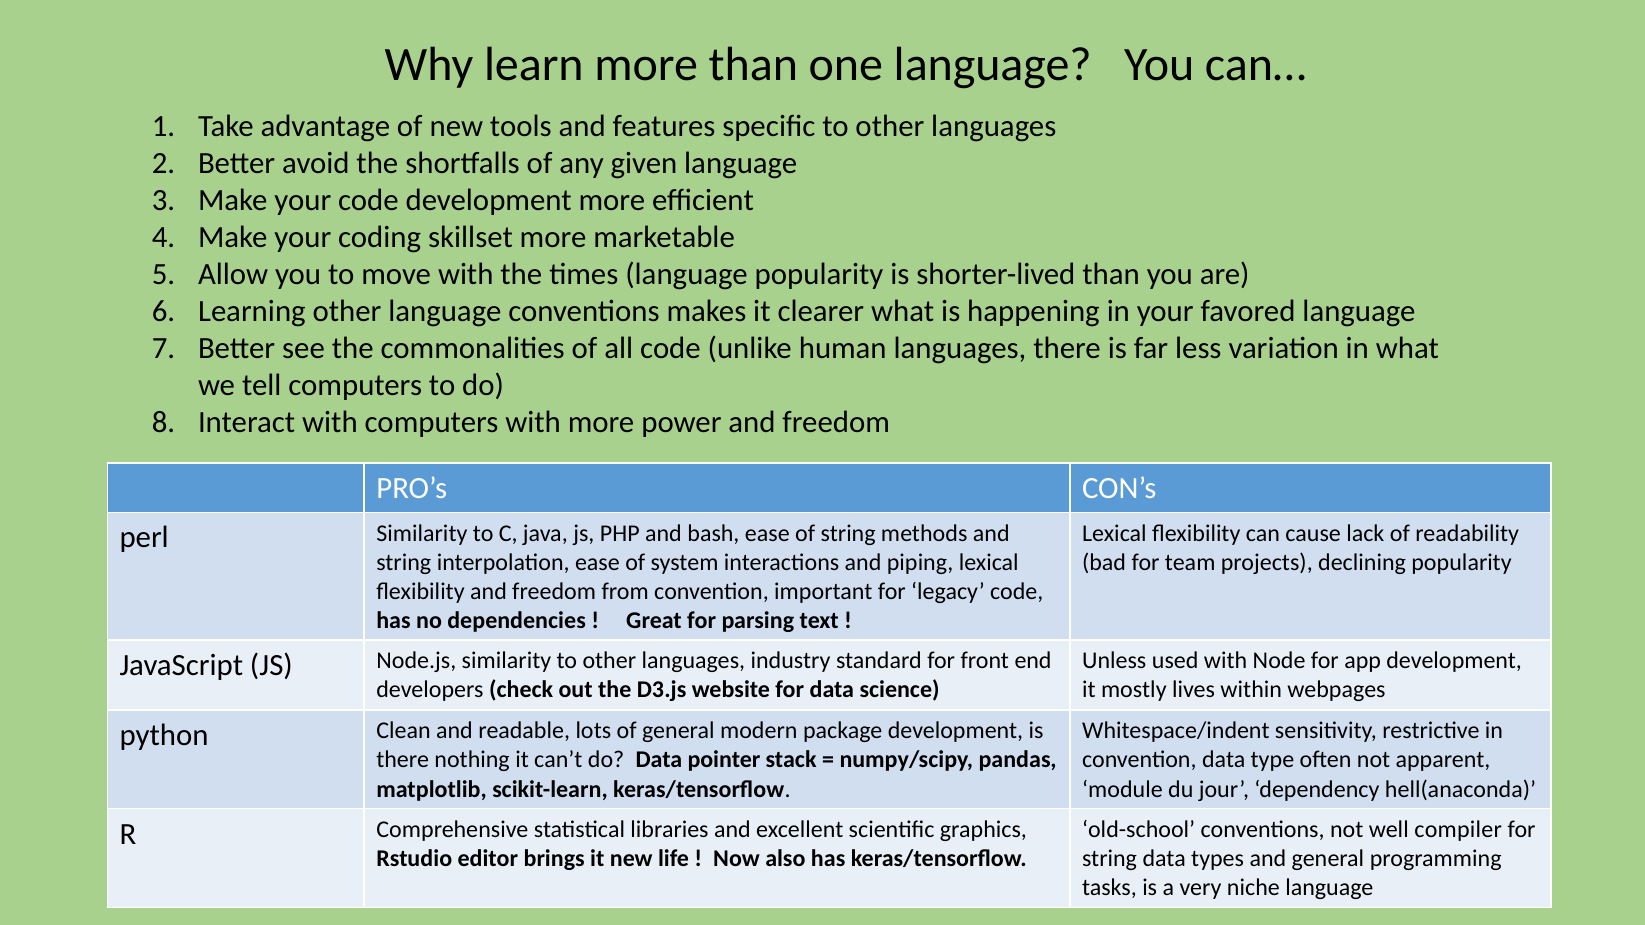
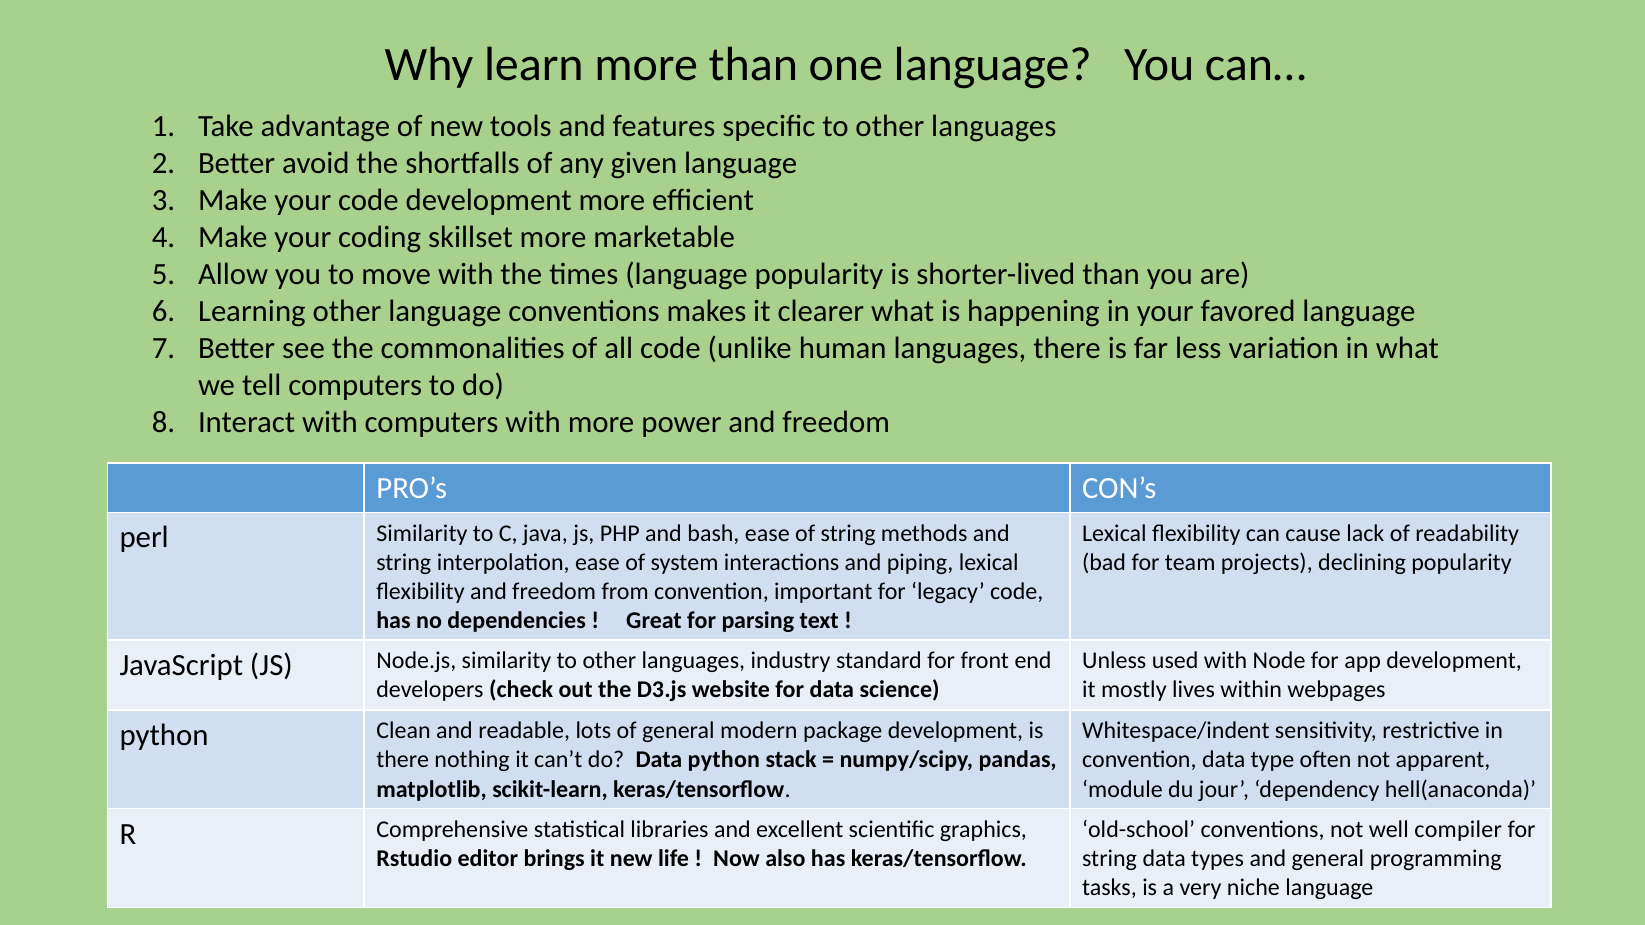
Data pointer: pointer -> python
